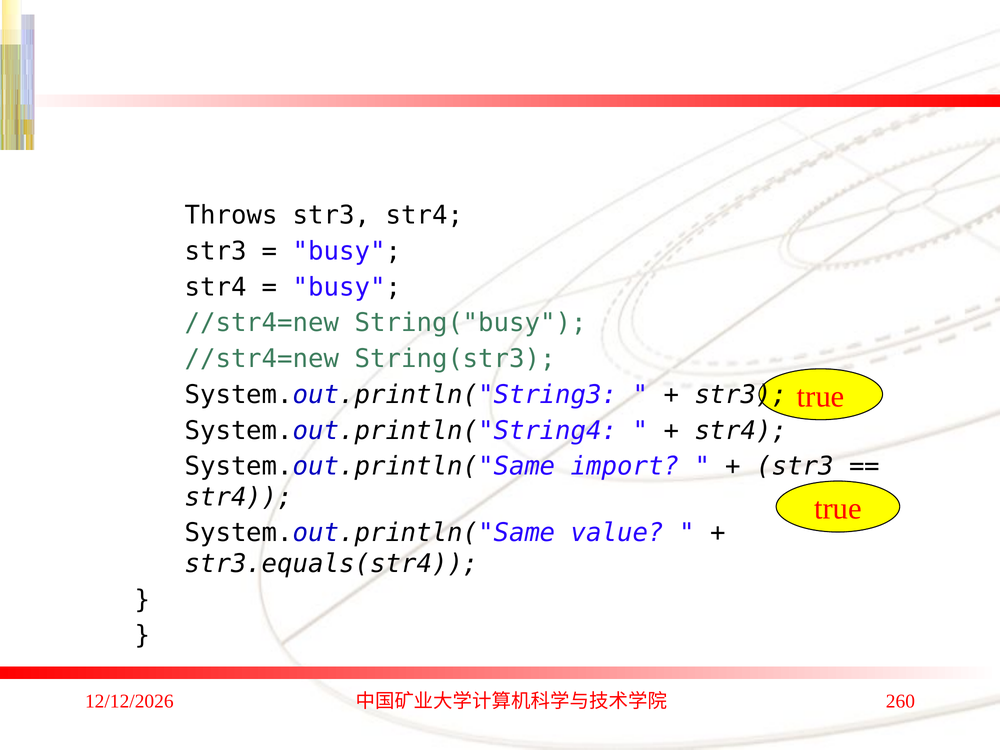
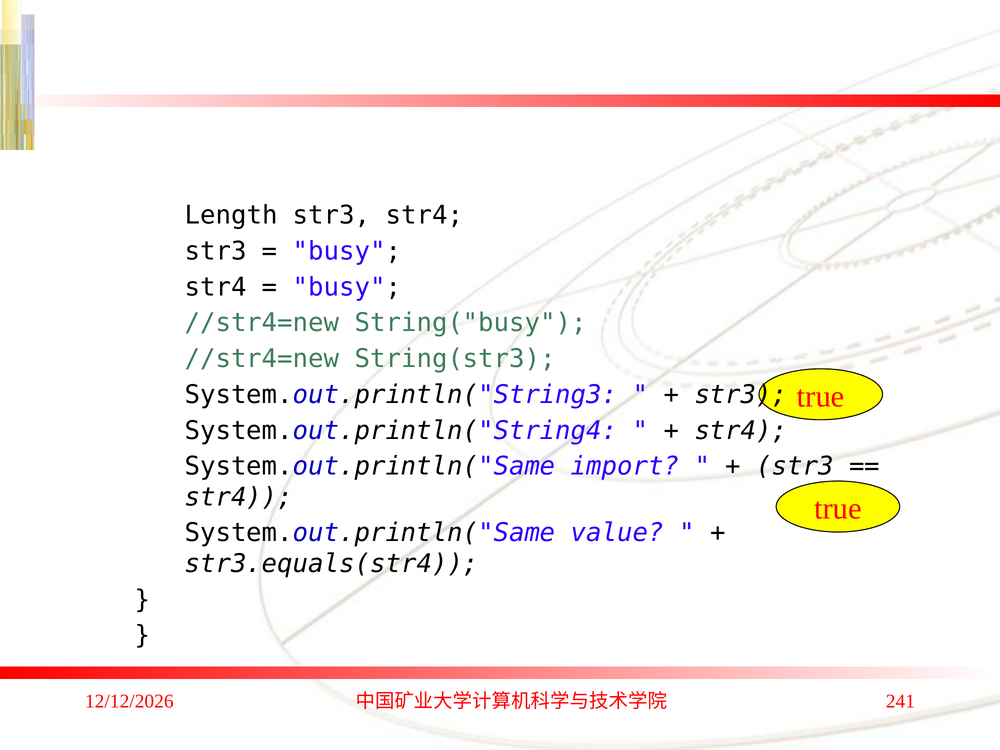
Throws: Throws -> Length
260: 260 -> 241
